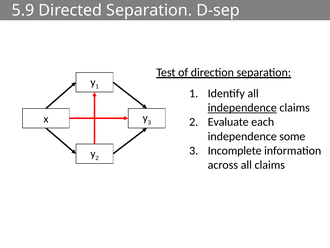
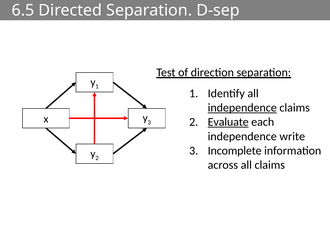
5.9: 5.9 -> 6.5
Evaluate underline: none -> present
some: some -> write
